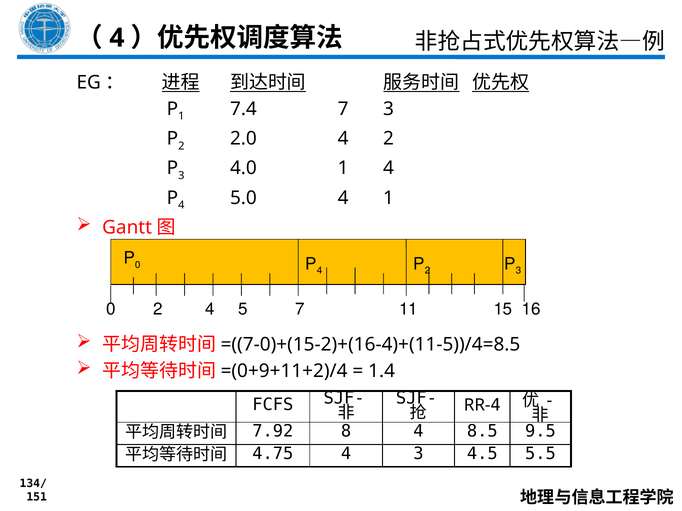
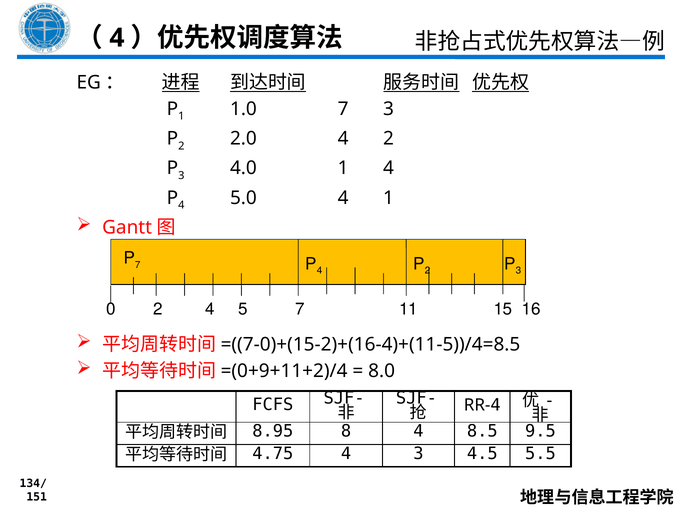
7.4: 7.4 -> 1.0
0 at (138, 265): 0 -> 7
1.4: 1.4 -> 8.0
7.92: 7.92 -> 8.95
